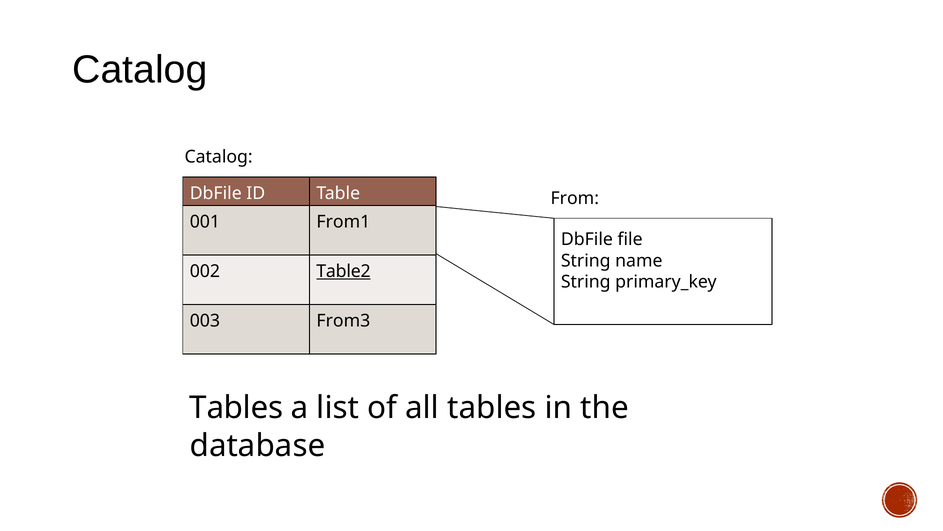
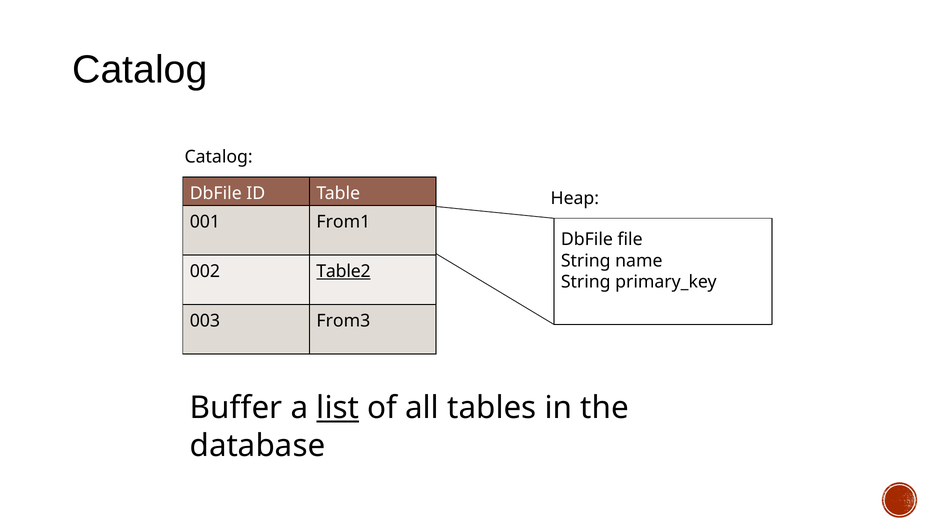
From: From -> Heap
Tables at (236, 408): Tables -> Buffer
list underline: none -> present
